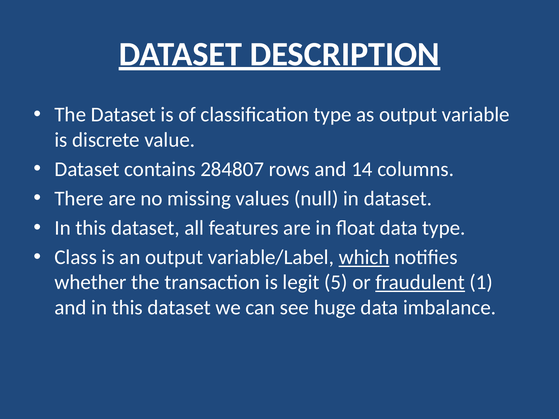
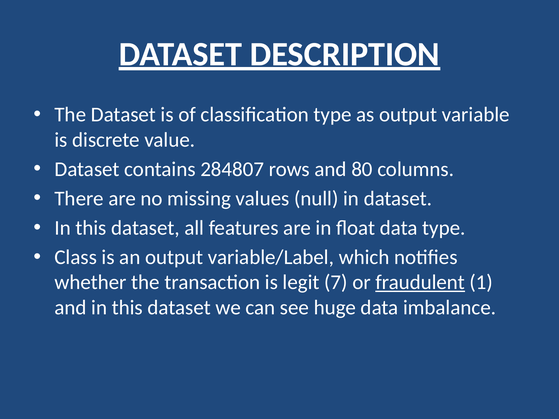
14: 14 -> 80
which underline: present -> none
5: 5 -> 7
